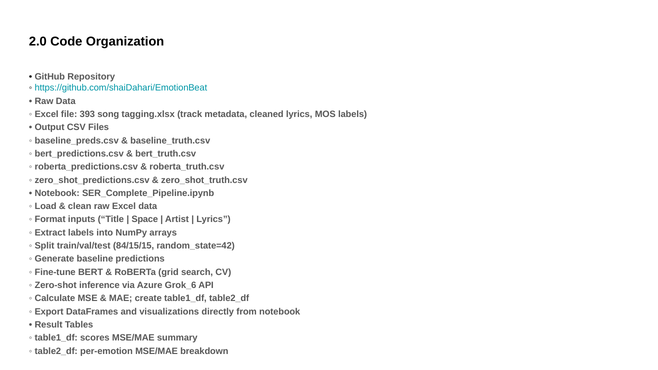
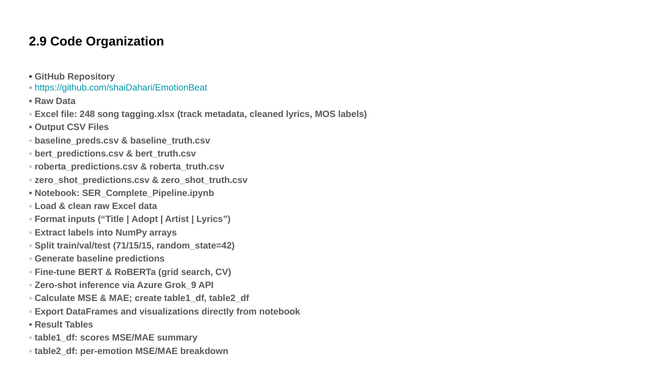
2.0: 2.0 -> 2.9
393: 393 -> 248
Space: Space -> Adopt
84/15/15: 84/15/15 -> 71/15/15
Grok_6: Grok_6 -> Grok_9
